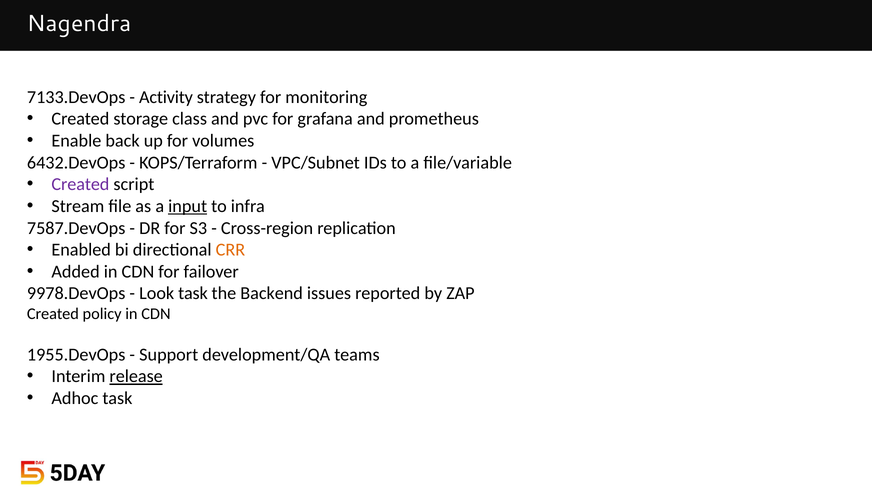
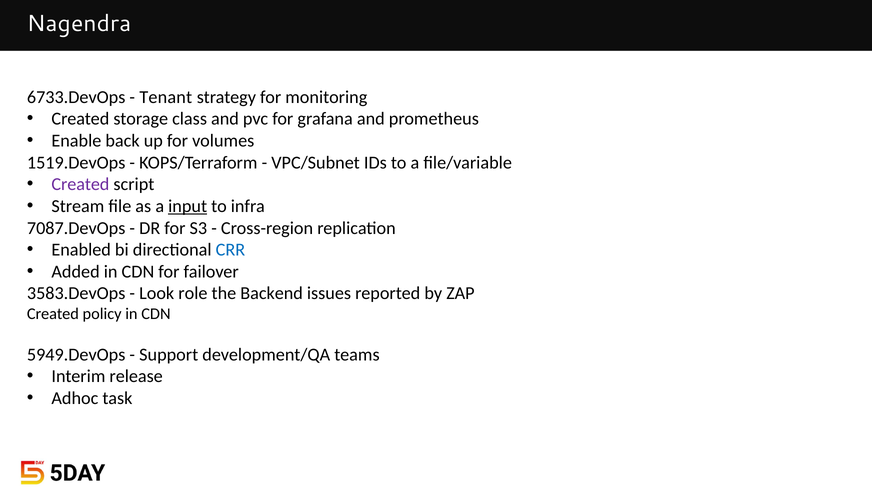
7133.DevOps: 7133.DevOps -> 6733.DevOps
Activity: Activity -> Tenant
6432.DevOps: 6432.DevOps -> 1519.DevOps
7587.DevOps: 7587.DevOps -> 7087.DevOps
CRR colour: orange -> blue
9978.DevOps: 9978.DevOps -> 3583.DevOps
Look task: task -> role
1955.DevOps: 1955.DevOps -> 5949.DevOps
release underline: present -> none
